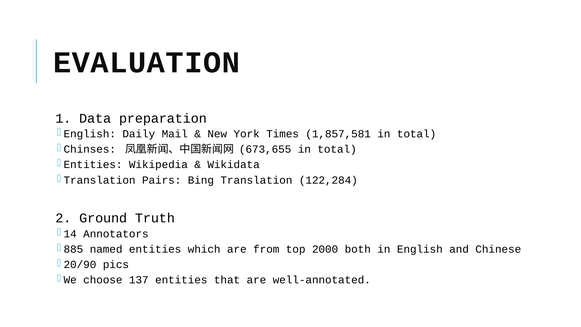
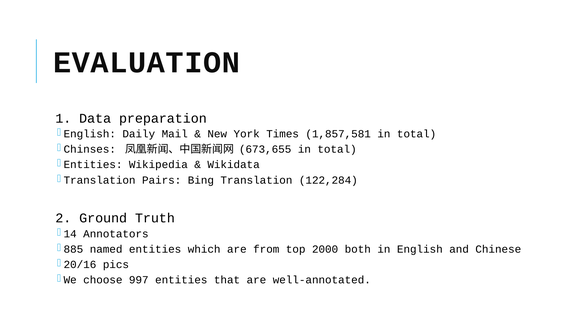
20/90: 20/90 -> 20/16
137: 137 -> 997
